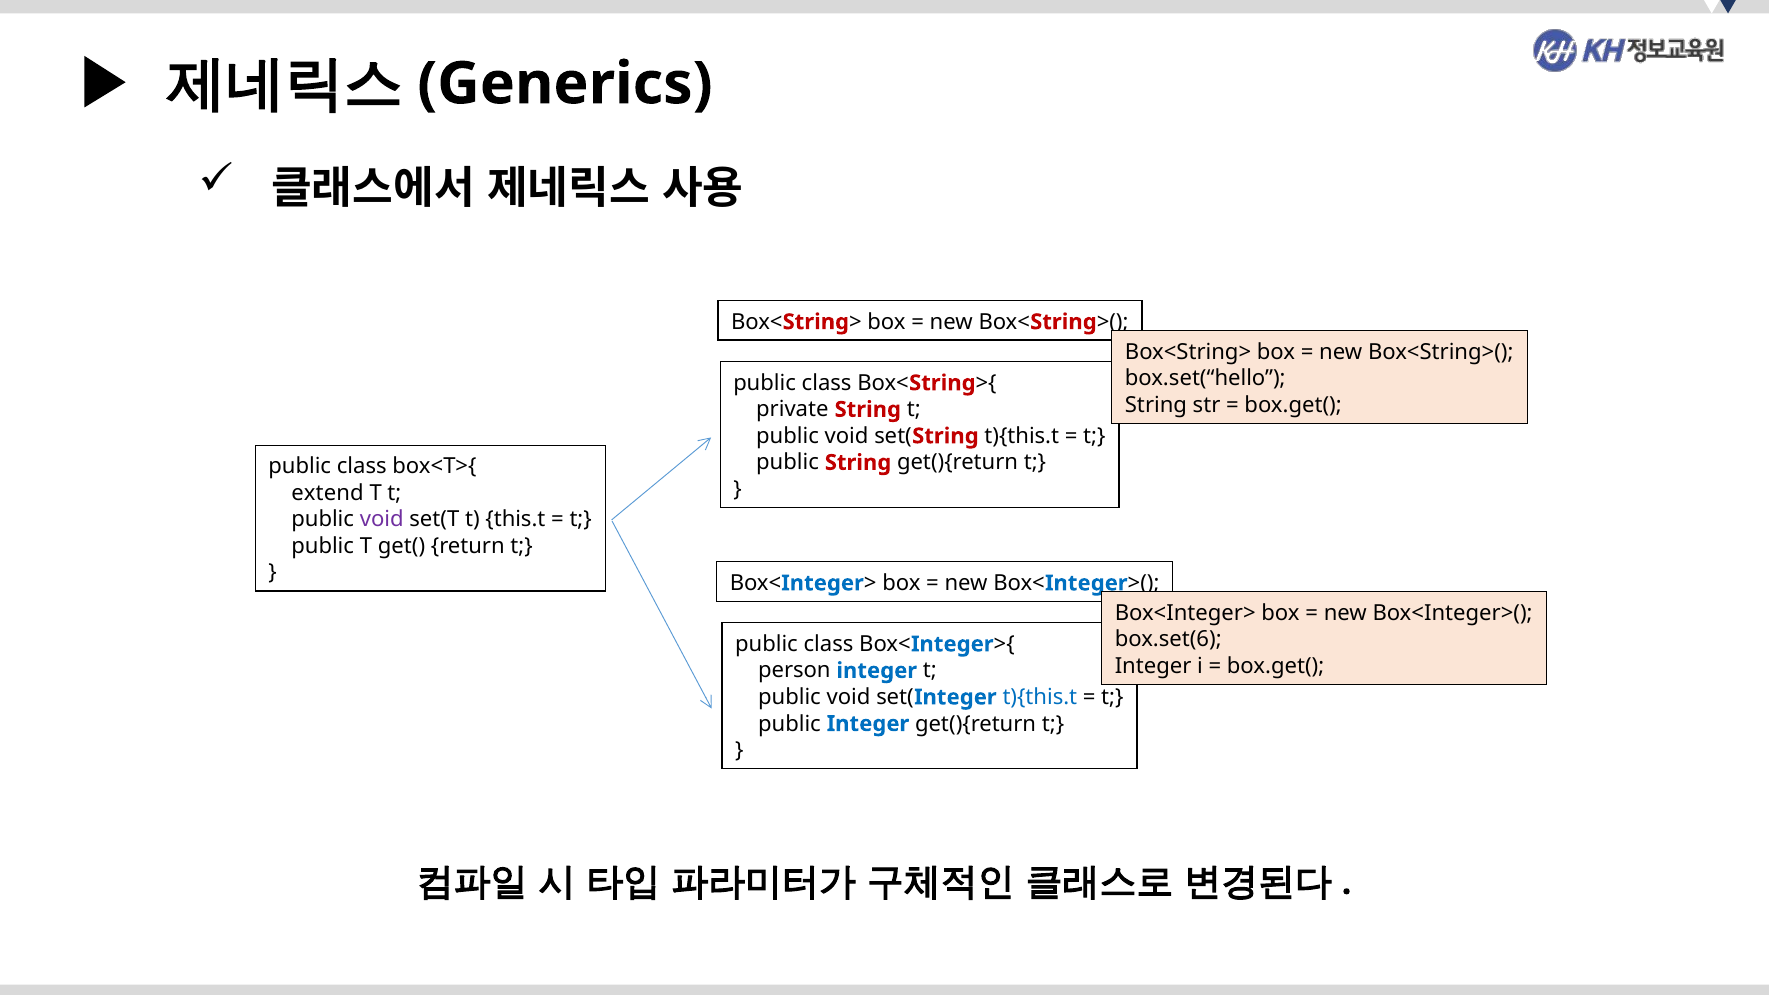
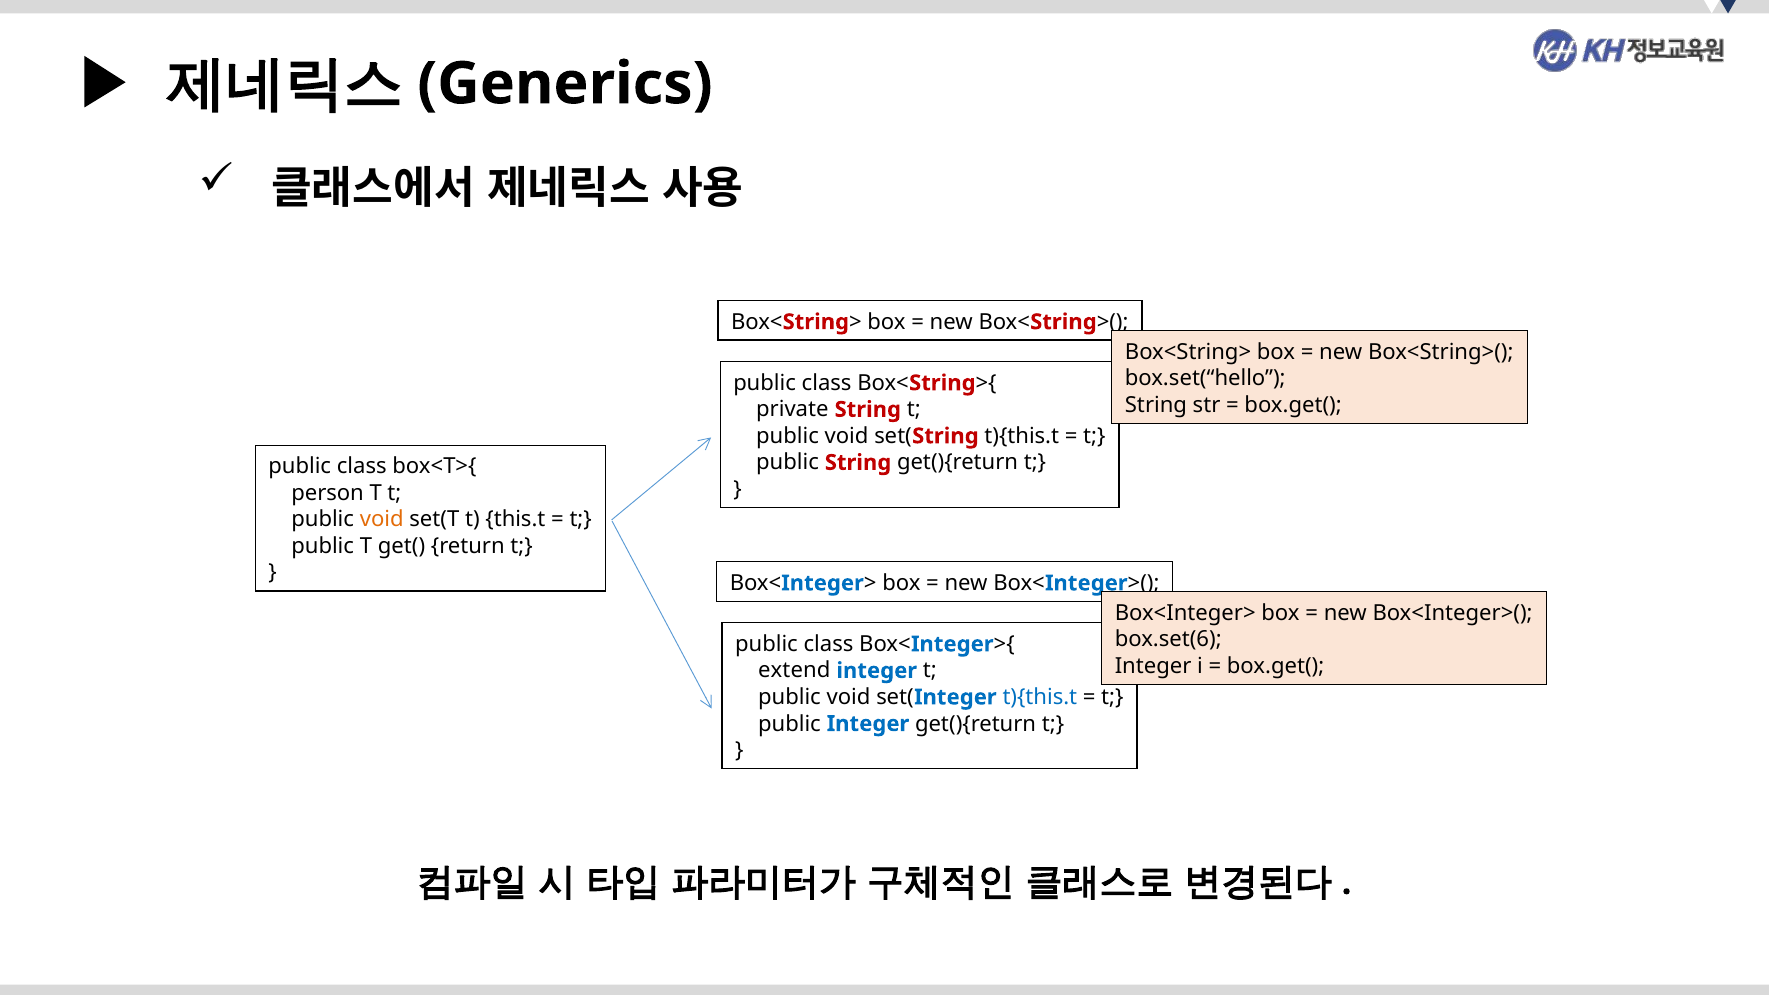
extend: extend -> person
void at (382, 520) colour: purple -> orange
person: person -> extend
